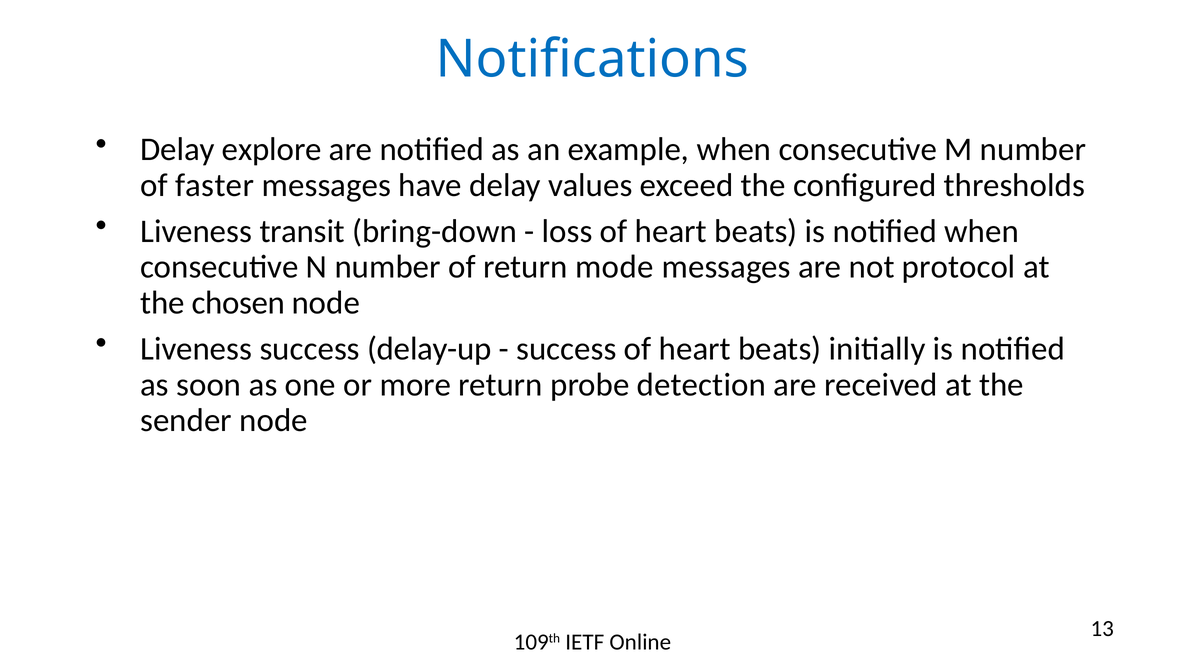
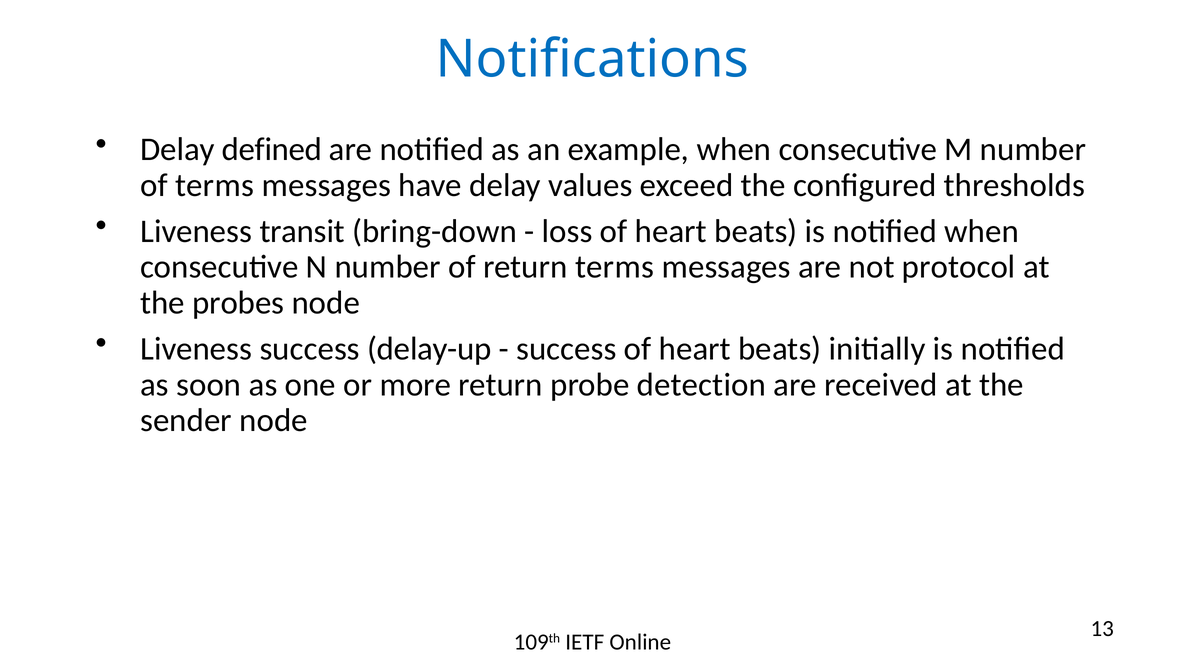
explore: explore -> defined
of faster: faster -> terms
return mode: mode -> terms
chosen: chosen -> probes
